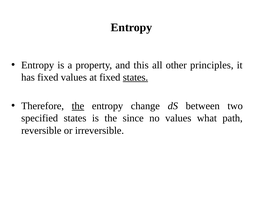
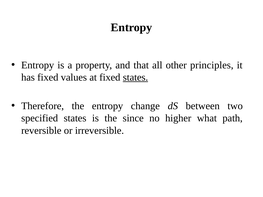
this: this -> that
the at (78, 106) underline: present -> none
no values: values -> higher
